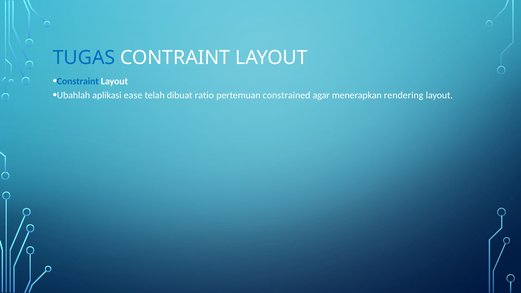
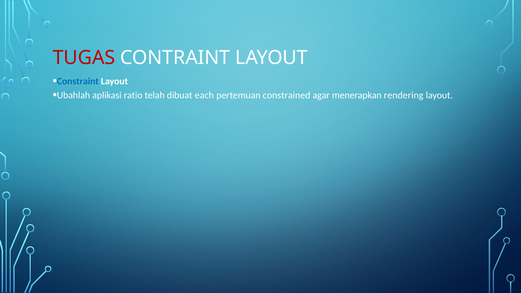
TUGAS colour: blue -> red
ease: ease -> ratio
ratio: ratio -> each
